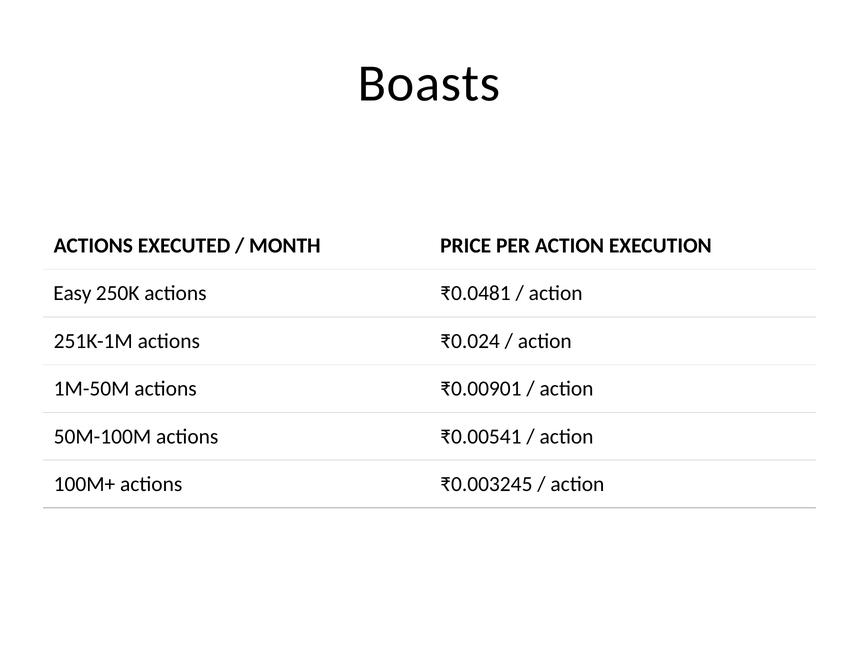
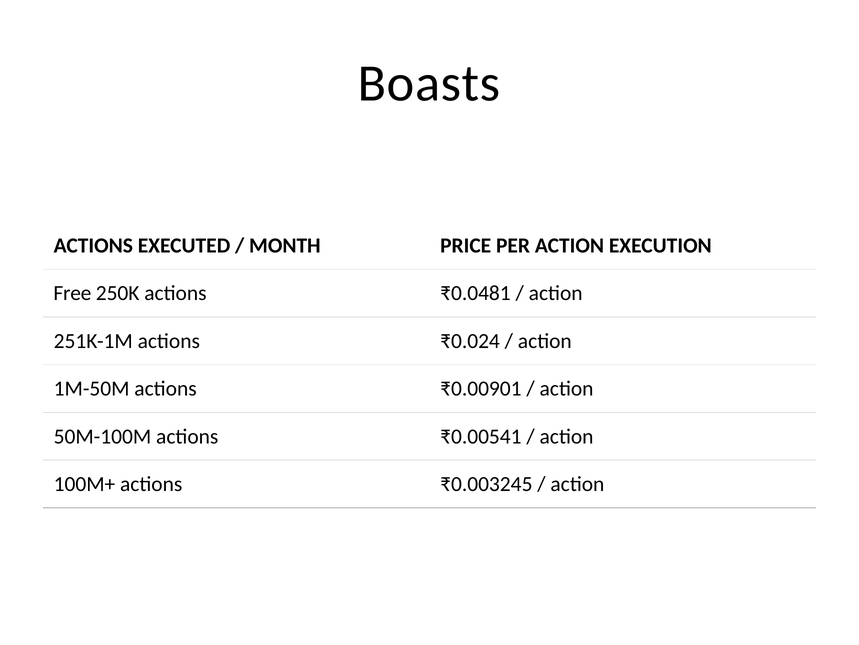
Easy: Easy -> Free
